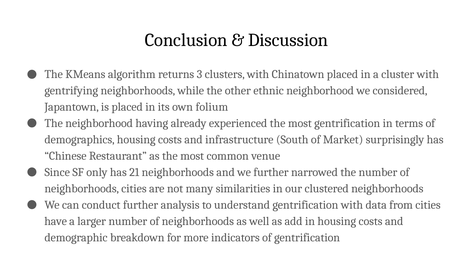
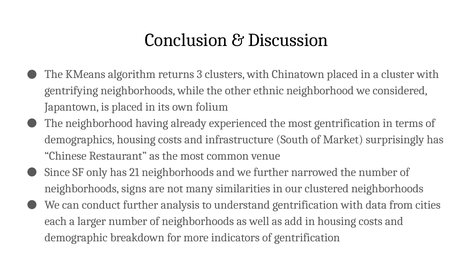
neighborhoods cities: cities -> signs
have: have -> each
